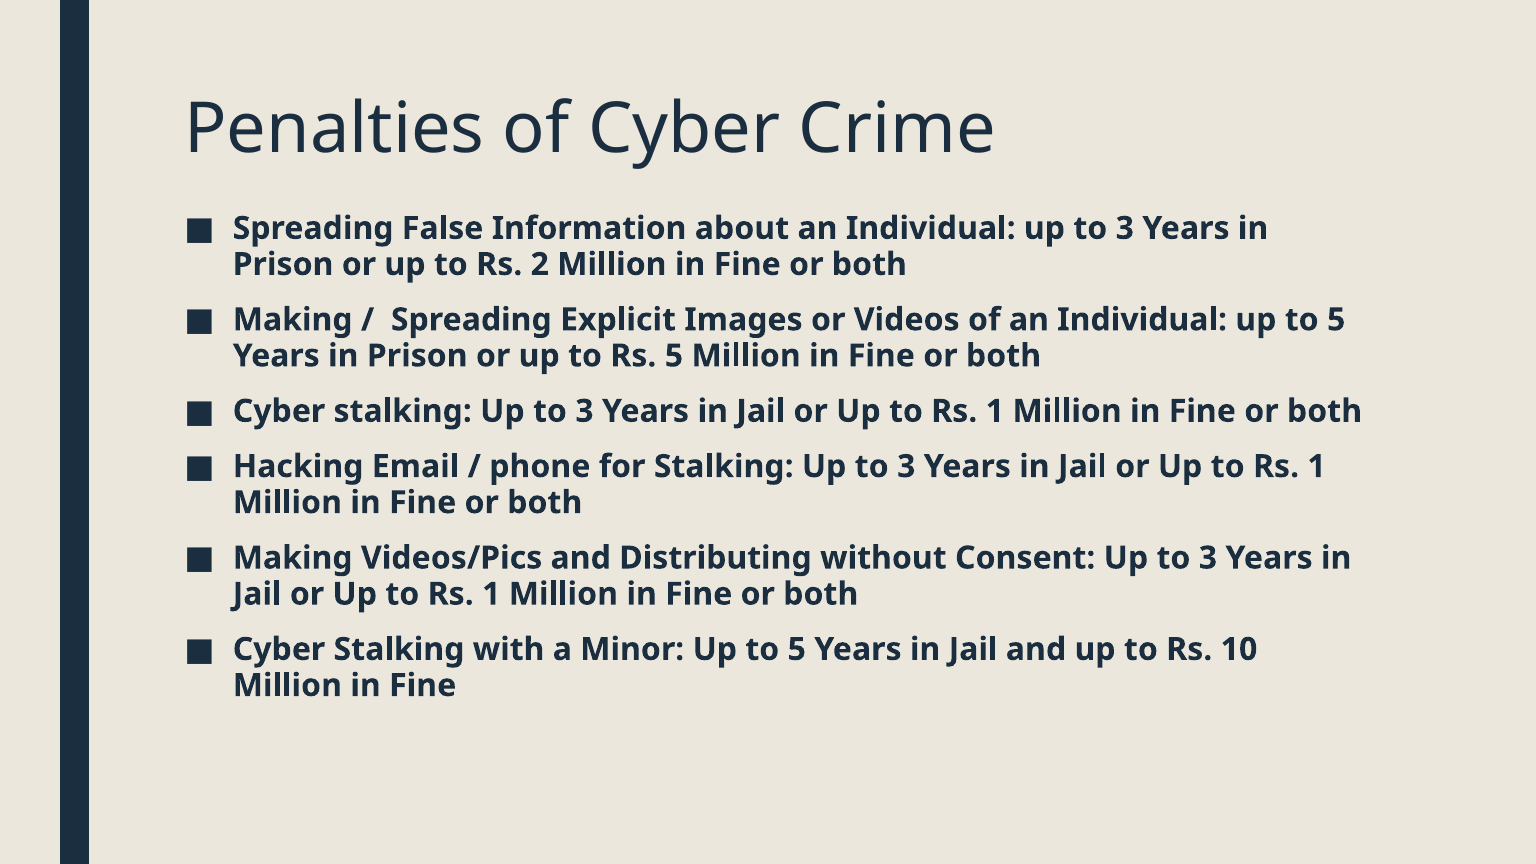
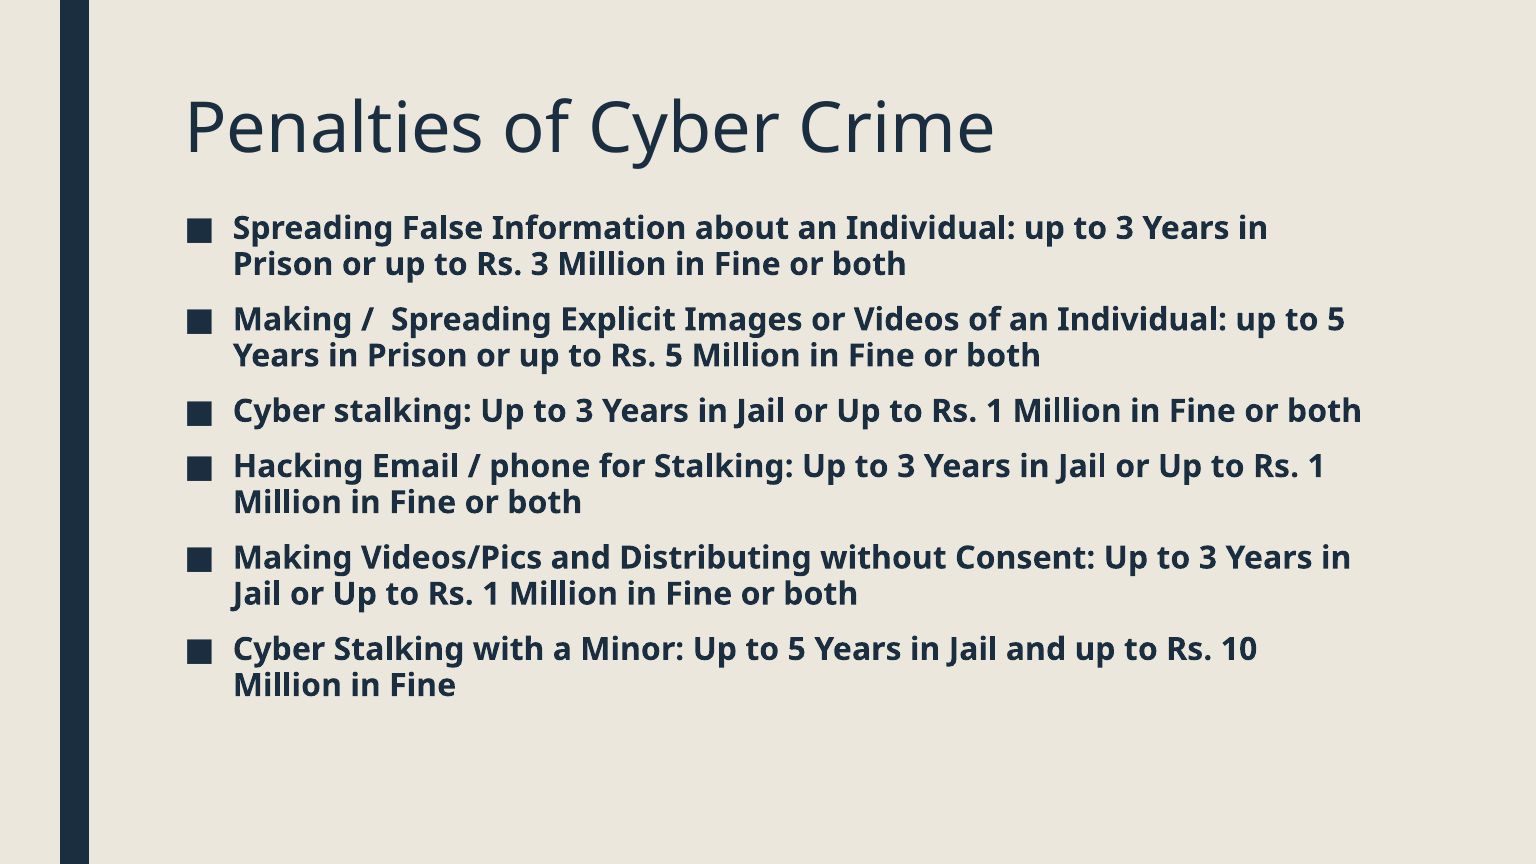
Rs 2: 2 -> 3
